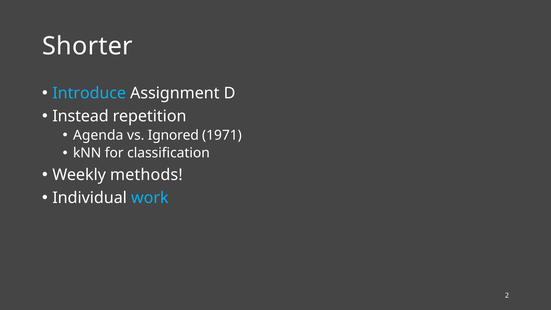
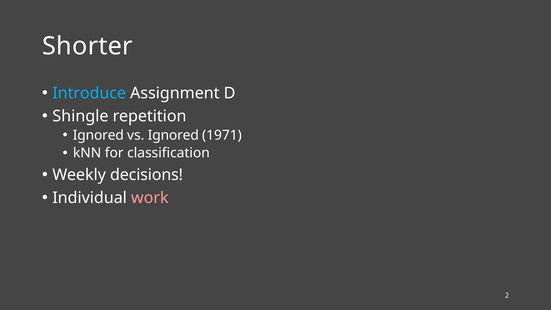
Instead: Instead -> Shingle
Agenda at (98, 135): Agenda -> Ignored
methods: methods -> decisions
work colour: light blue -> pink
